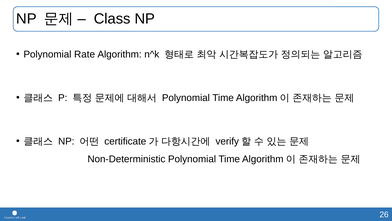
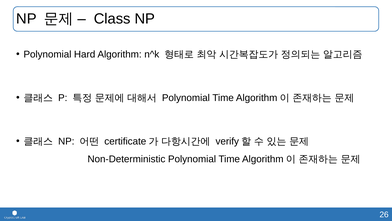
Rate: Rate -> Hard
